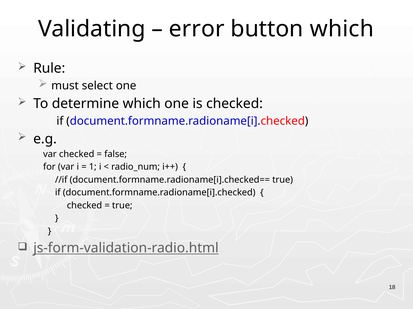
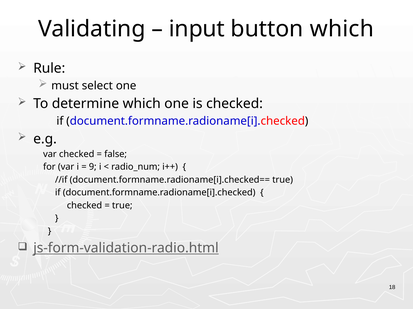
error: error -> input
1: 1 -> 9
